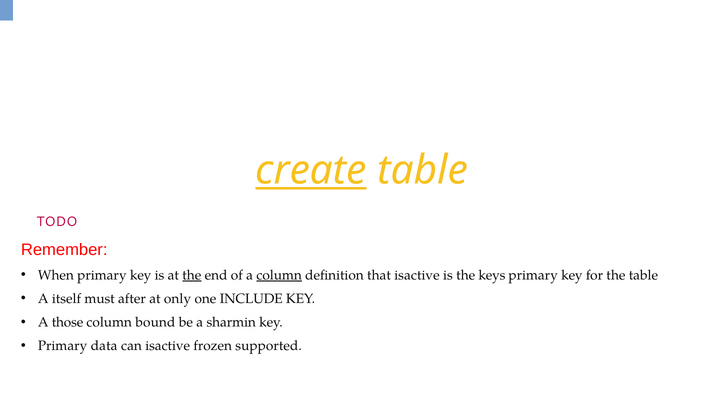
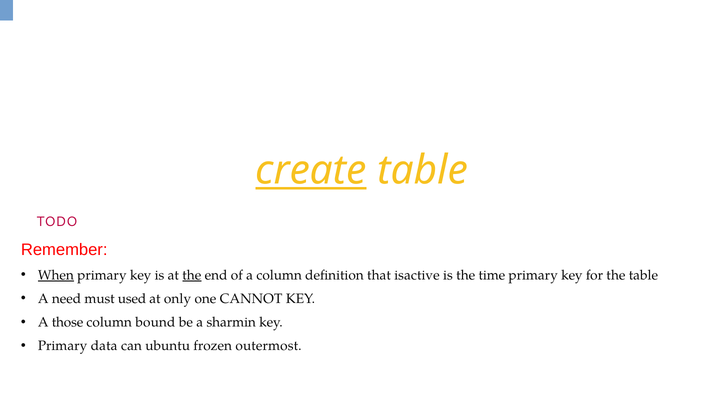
When underline: none -> present
column at (279, 275) underline: present -> none
keys: keys -> time
itself: itself -> need
after: after -> used
INCLUDE: INCLUDE -> CANNOT
can isactive: isactive -> ubuntu
supported: supported -> outermost
